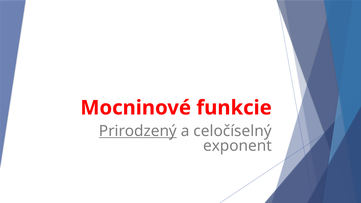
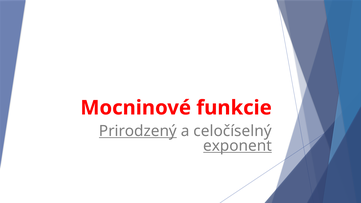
exponent underline: none -> present
